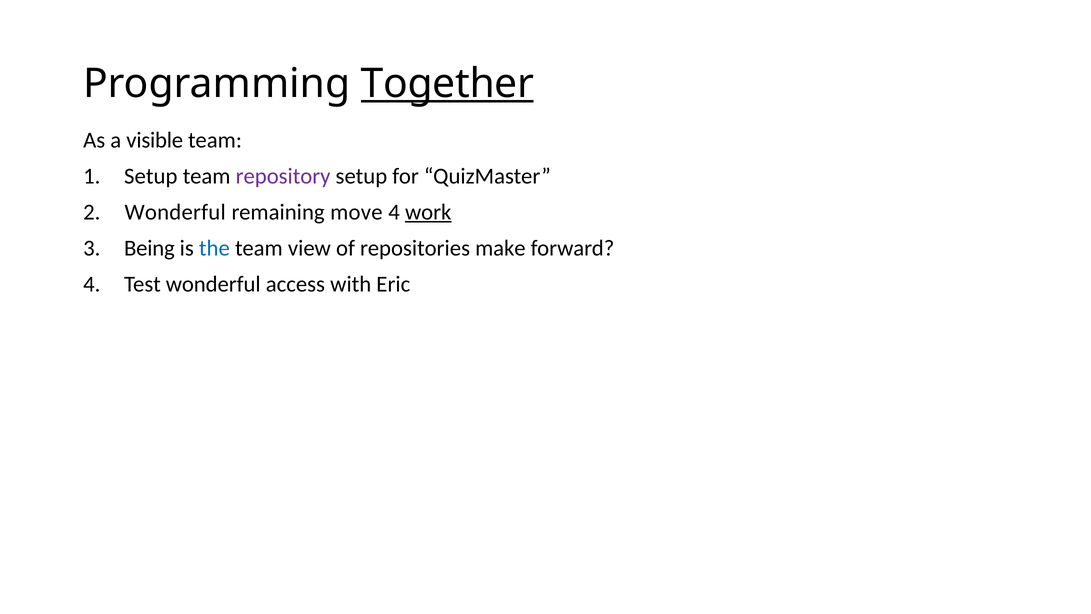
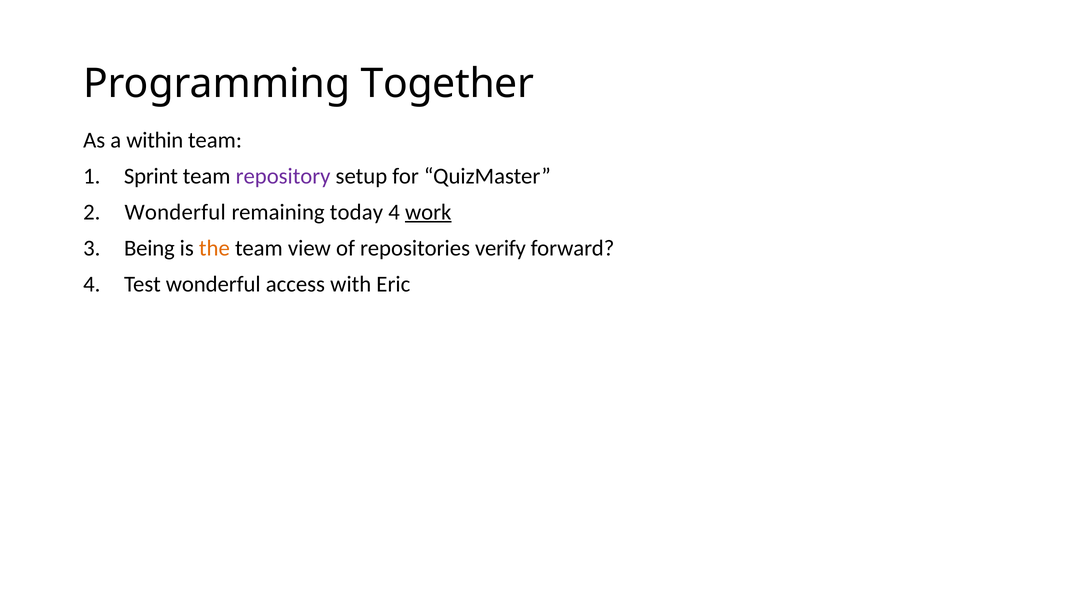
Together underline: present -> none
visible: visible -> within
Setup at (151, 176): Setup -> Sprint
move: move -> today
the colour: blue -> orange
make: make -> verify
